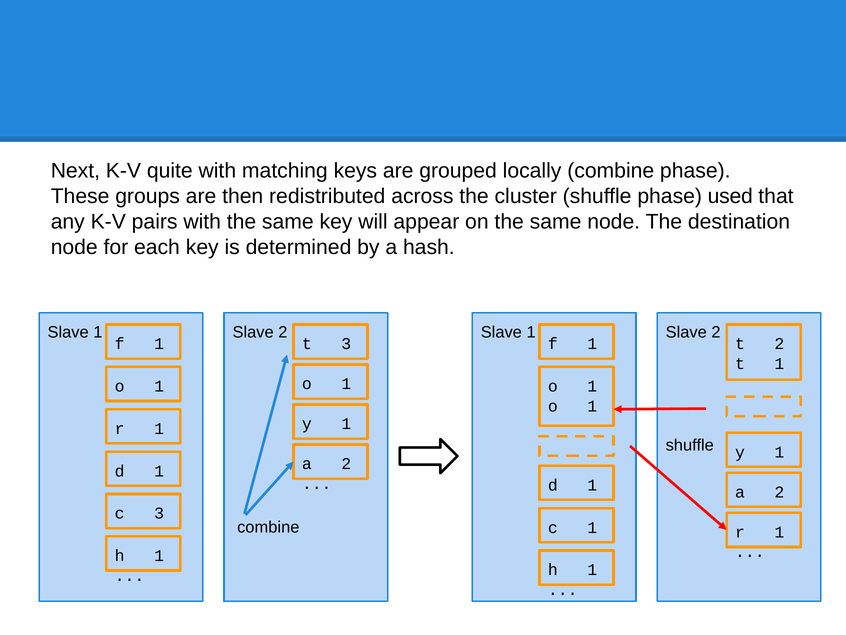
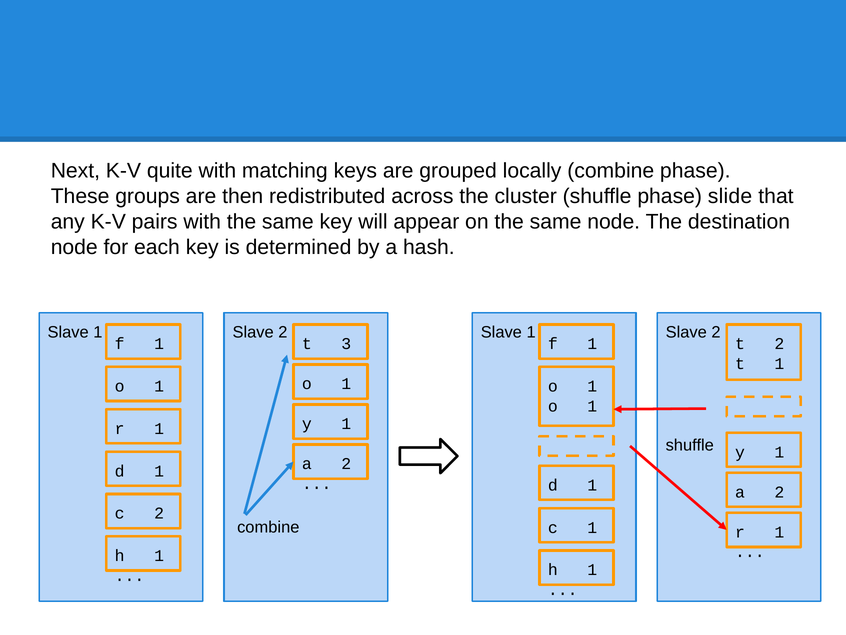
used: used -> slide
c 3: 3 -> 2
